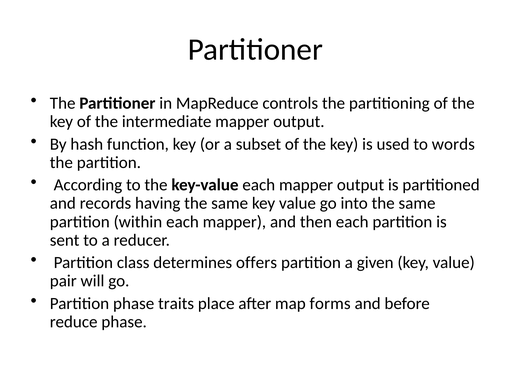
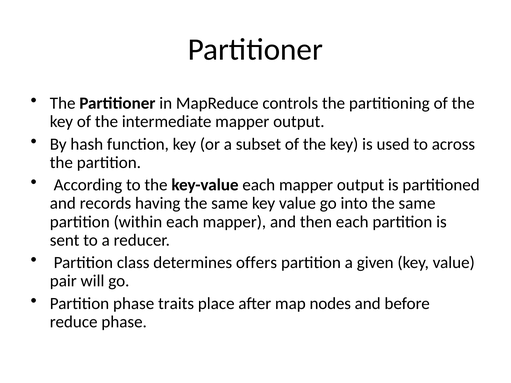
words: words -> across
forms: forms -> nodes
